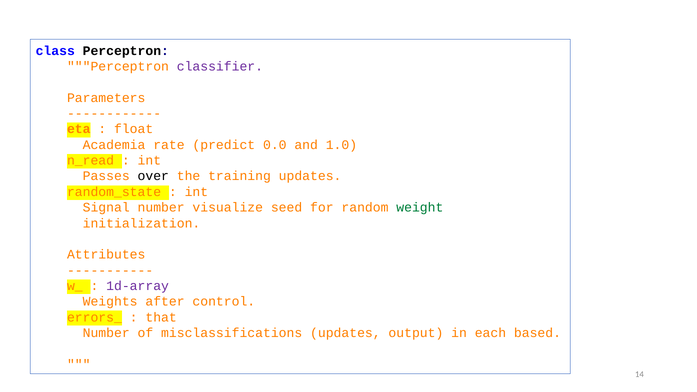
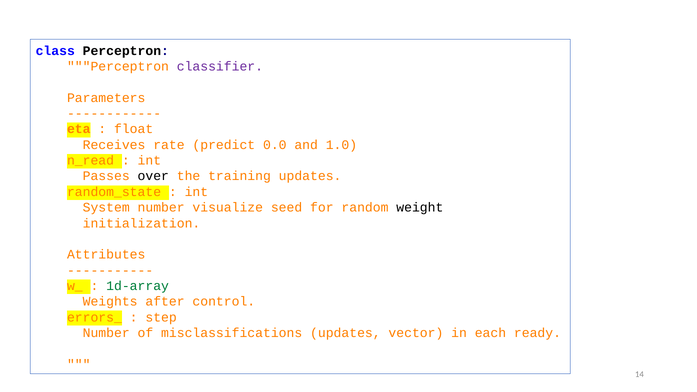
Academia: Academia -> Receives
Signal: Signal -> System
weight colour: green -> black
1d-array colour: purple -> green
that: that -> step
output: output -> vector
based: based -> ready
